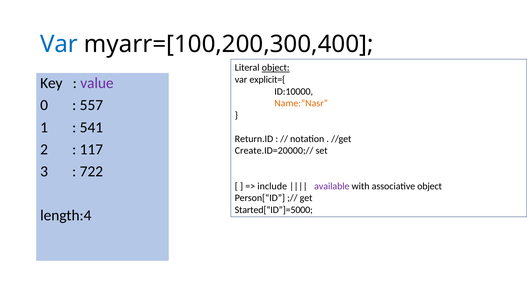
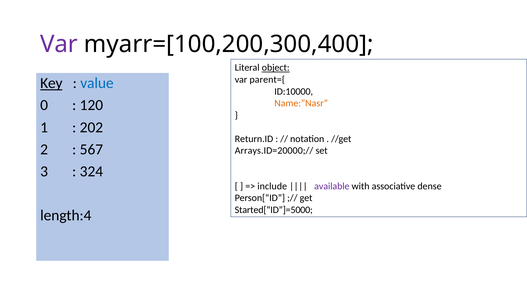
Var at (59, 44) colour: blue -> purple
explicit={: explicit={ -> parent={
Key underline: none -> present
value colour: purple -> blue
557: 557 -> 120
541: 541 -> 202
117: 117 -> 567
Create.ID=20000;//: Create.ID=20000;// -> Arrays.ID=20000;//
722: 722 -> 324
associative object: object -> dense
